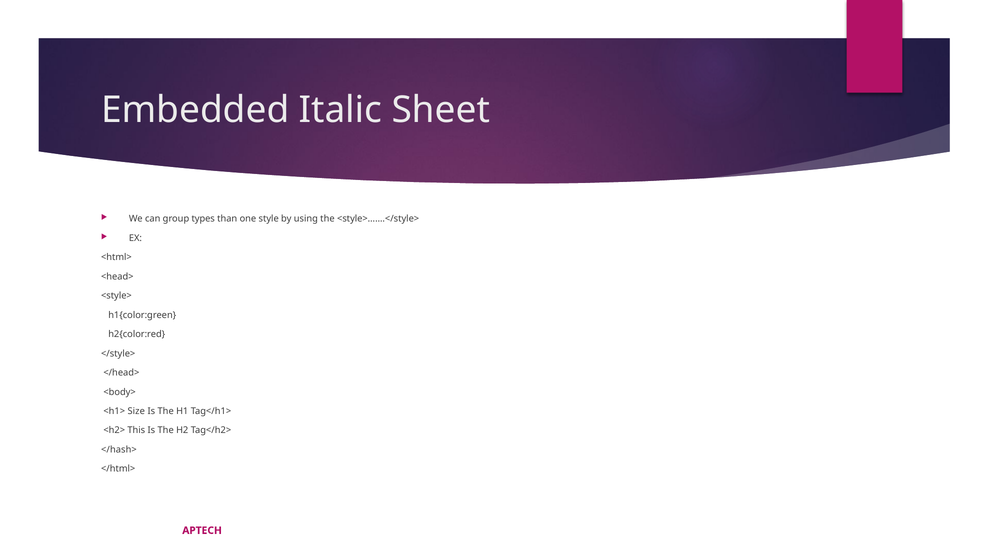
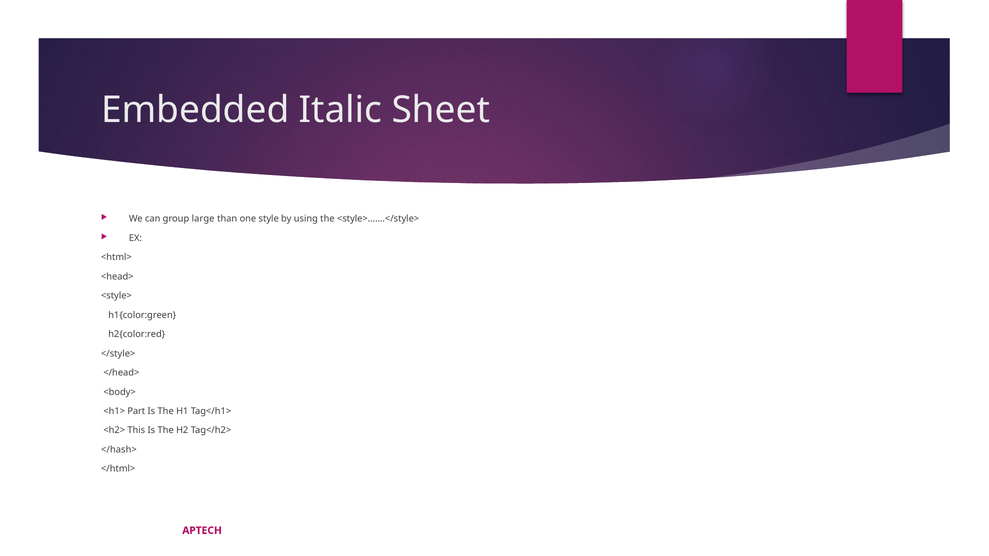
types: types -> large
Size: Size -> Part
